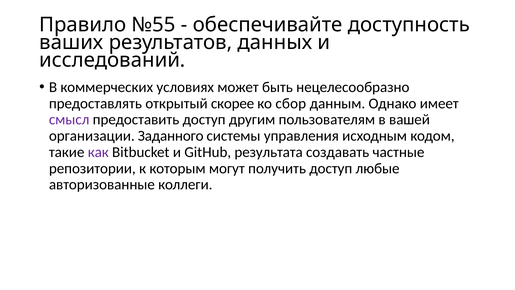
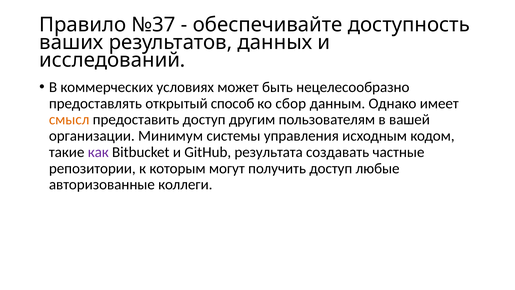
№55: №55 -> №37
скорее: скорее -> способ
смысл colour: purple -> orange
Заданного: Заданного -> Минимум
